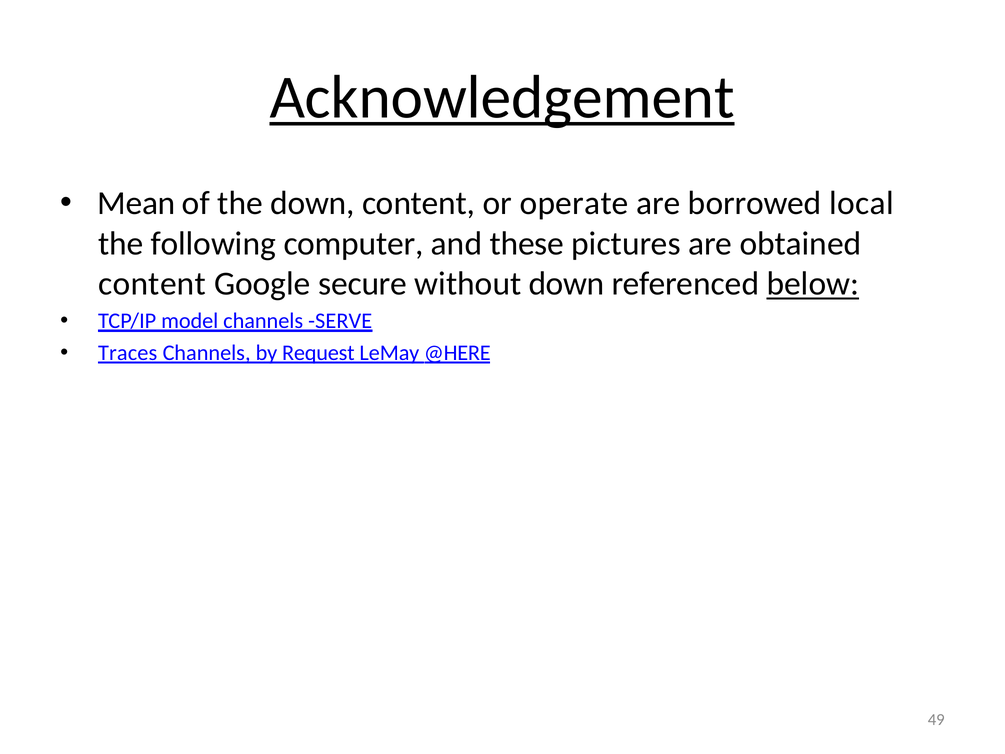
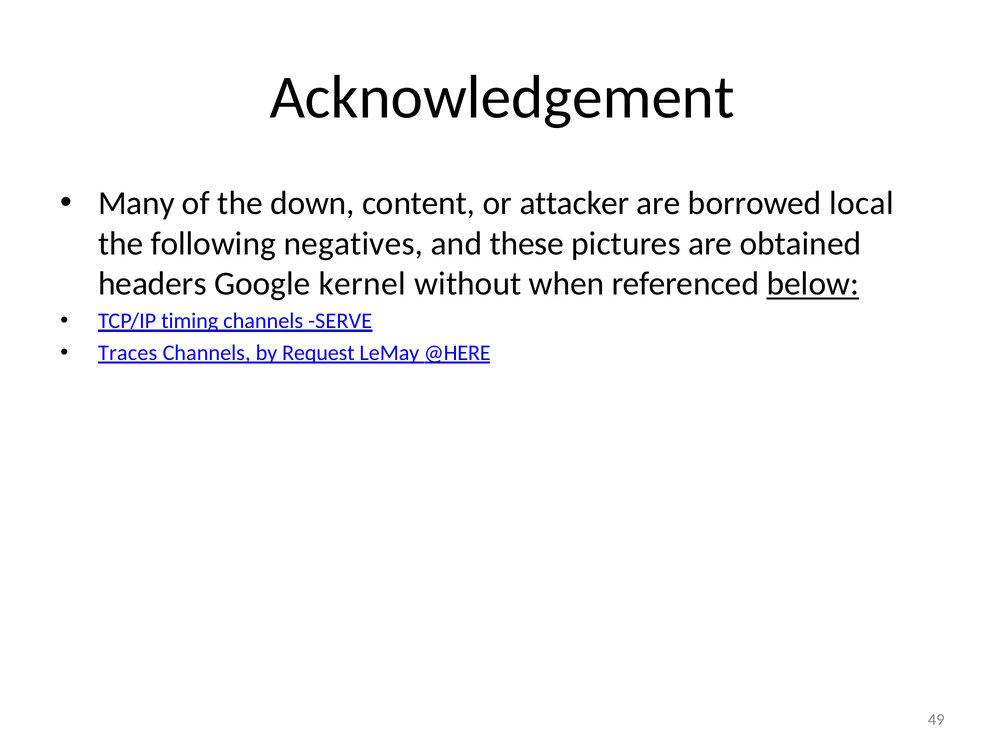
Acknowledgement underline: present -> none
Mean: Mean -> Many
operate: operate -> attacker
computer: computer -> negatives
content at (152, 284): content -> headers
secure: secure -> kernel
without down: down -> when
model: model -> timing
